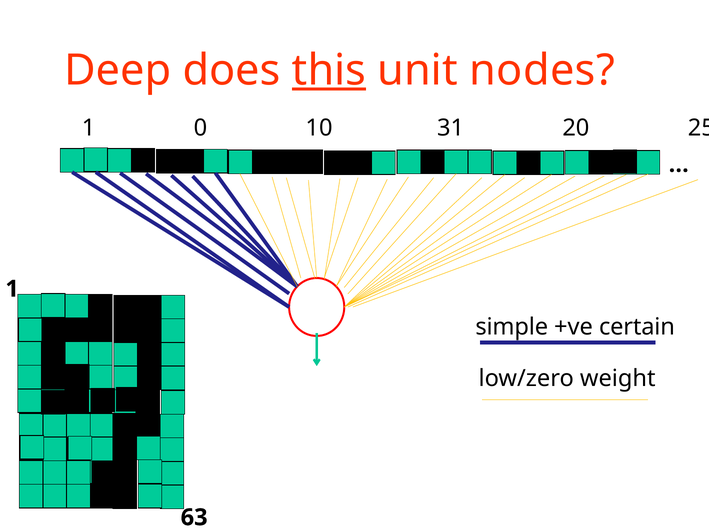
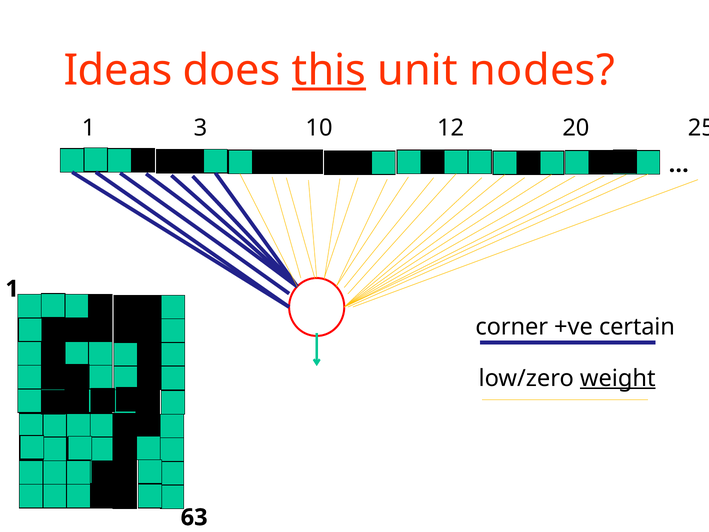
Deep: Deep -> Ideas
0: 0 -> 3
31: 31 -> 12
simple: simple -> corner
weight underline: none -> present
